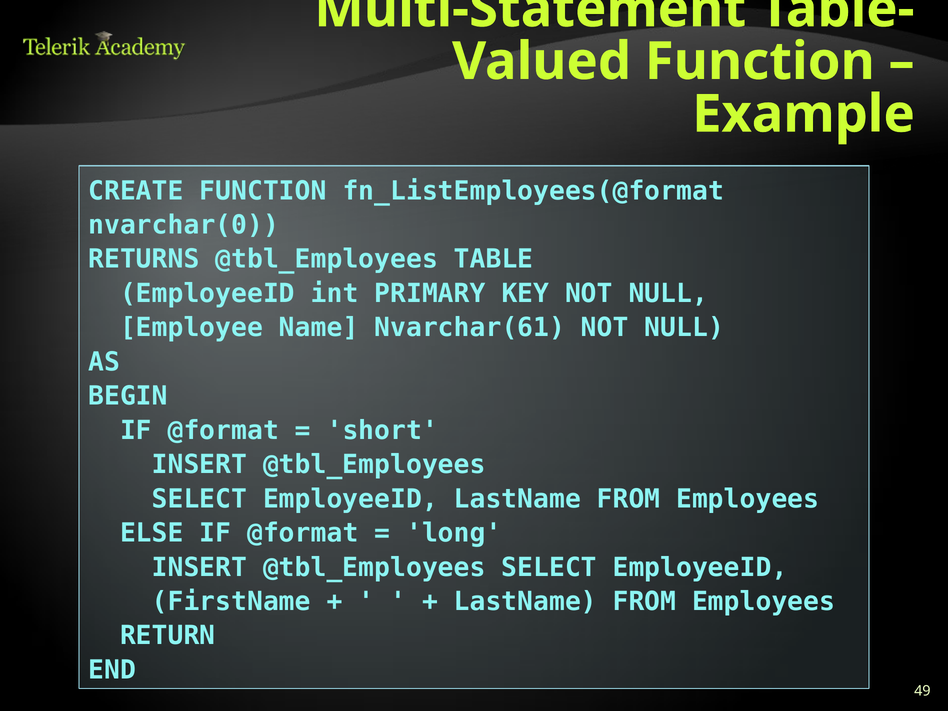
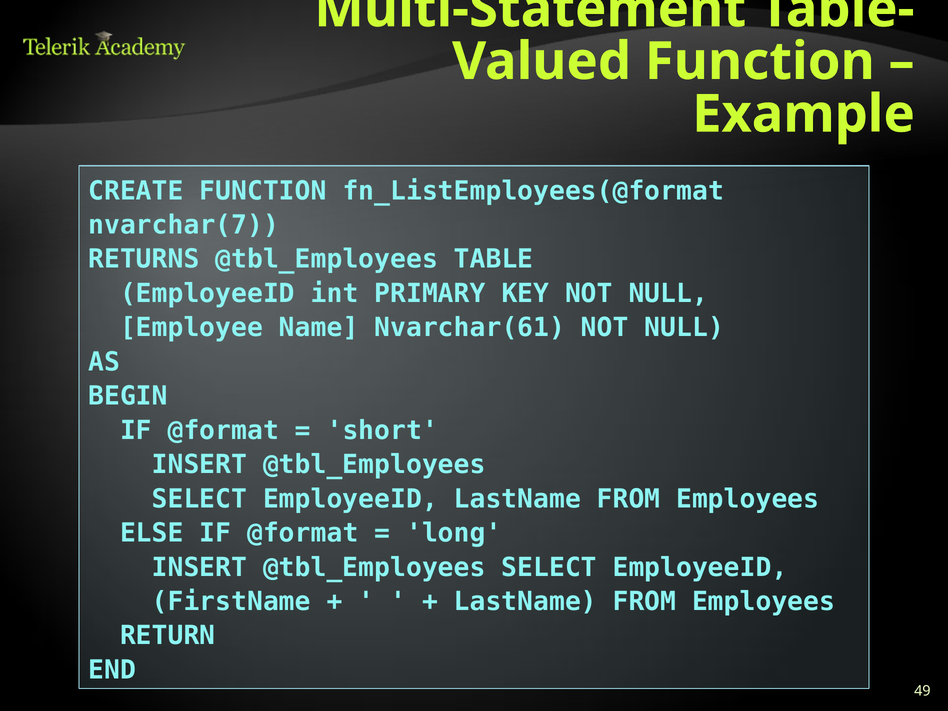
nvarchar(0: nvarchar(0 -> nvarchar(7
